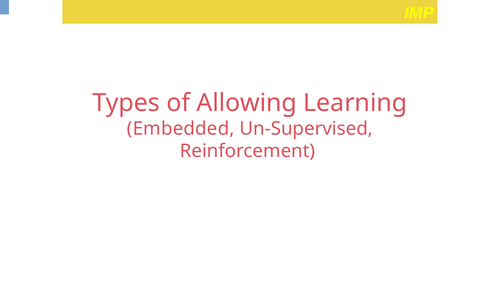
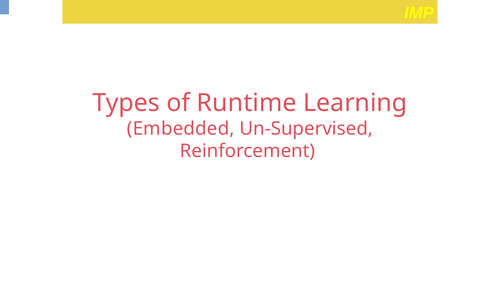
Allowing: Allowing -> Runtime
